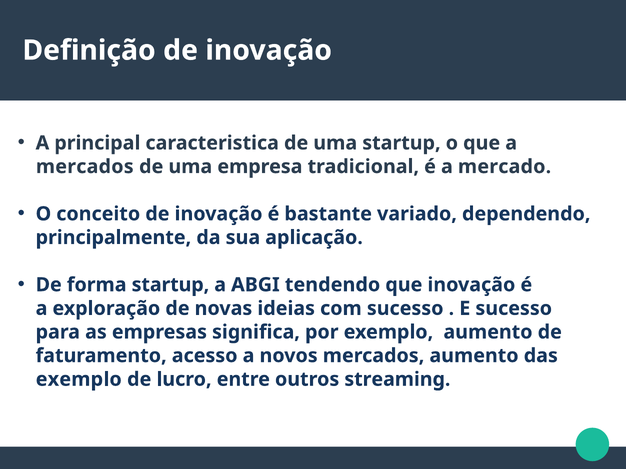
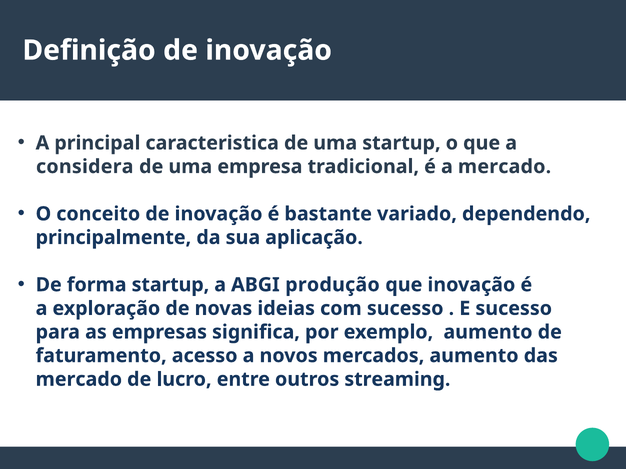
mercados at (85, 167): mercados -> considera
tendendo: tendendo -> produção
exemplo at (79, 380): exemplo -> mercado
